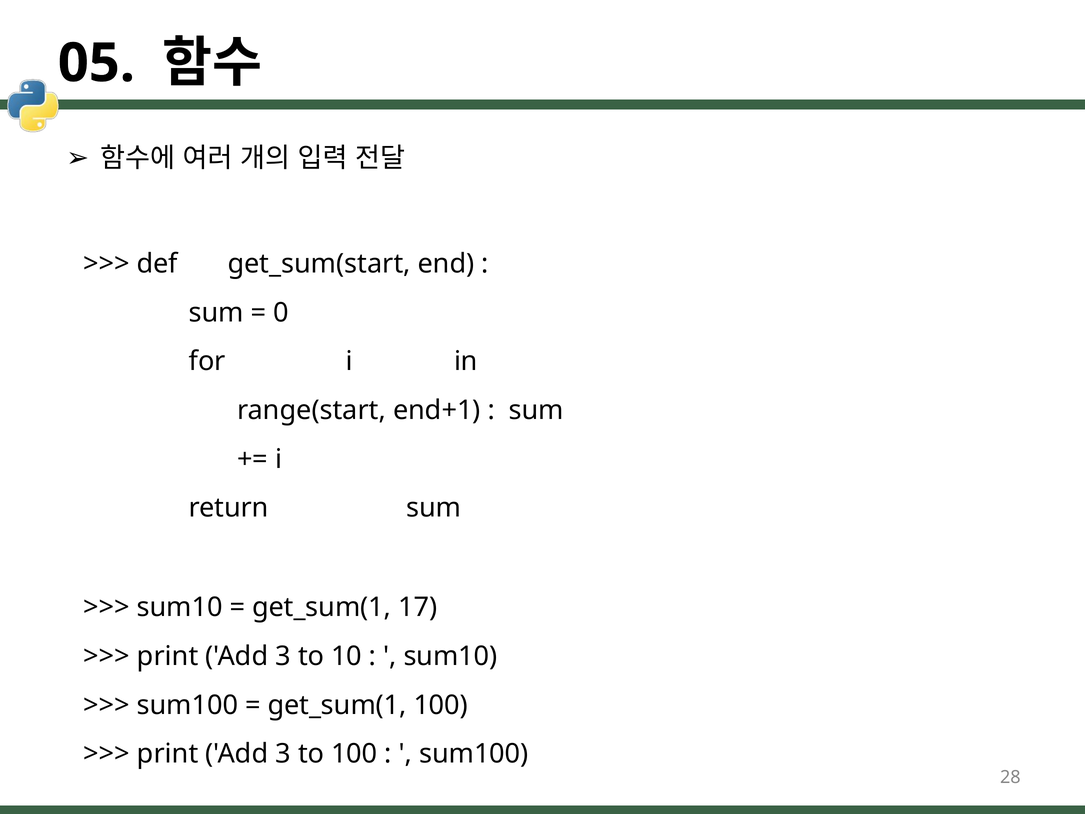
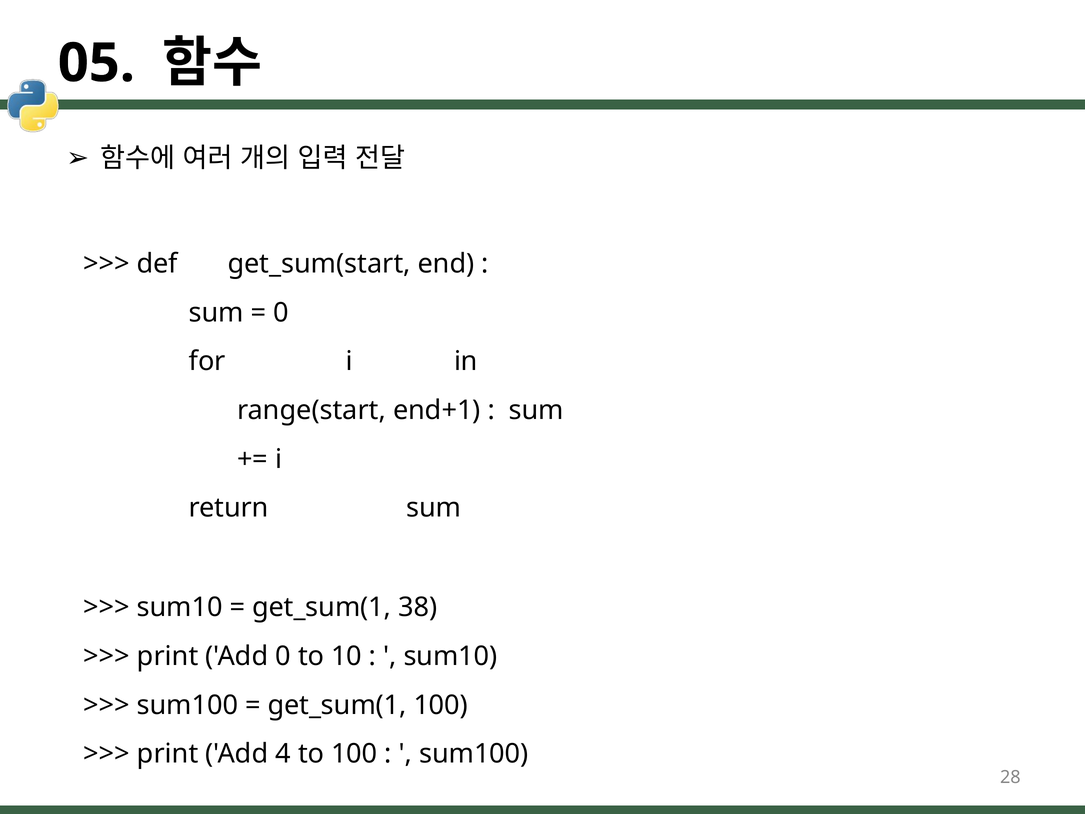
17: 17 -> 38
3 at (283, 656): 3 -> 0
3 at (283, 754): 3 -> 4
